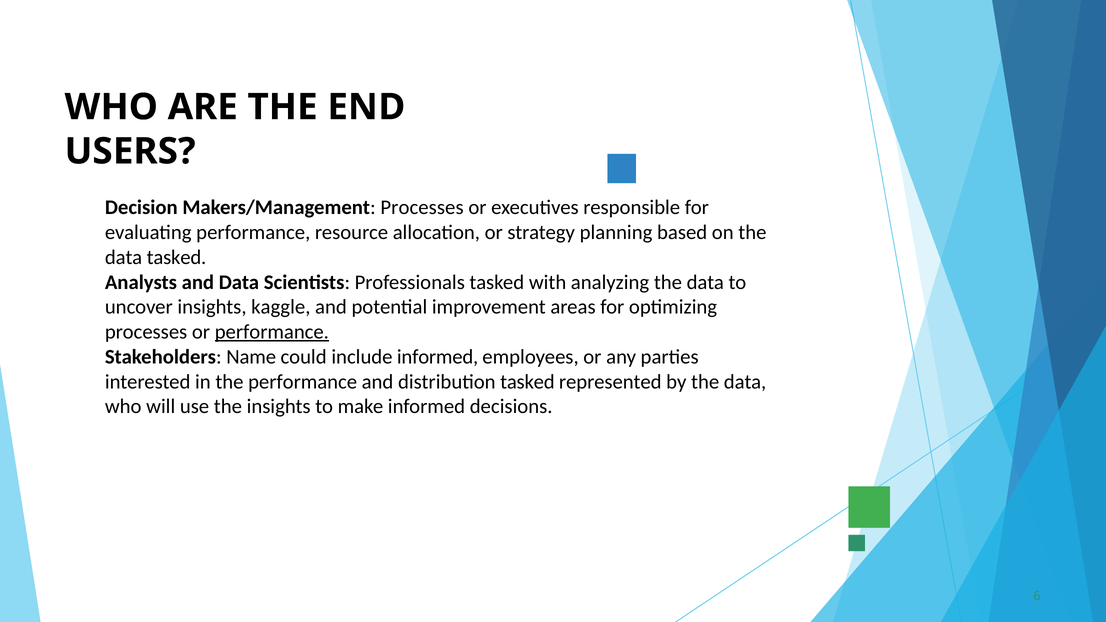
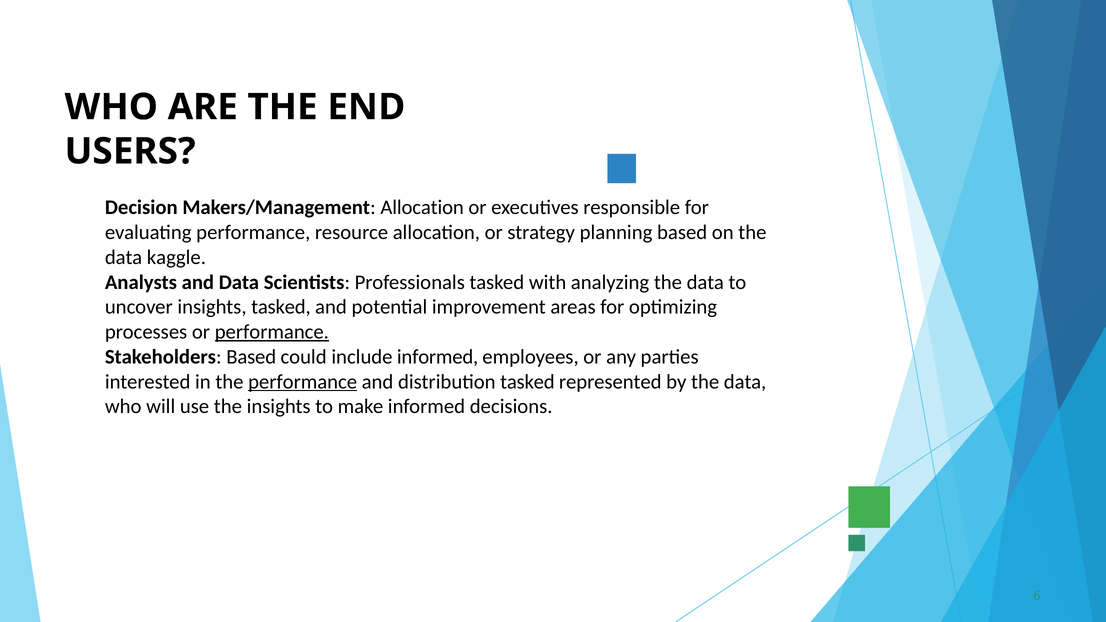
Makers/Management Processes: Processes -> Allocation
data tasked: tasked -> kaggle
insights kaggle: kaggle -> tasked
Stakeholders Name: Name -> Based
performance at (303, 382) underline: none -> present
